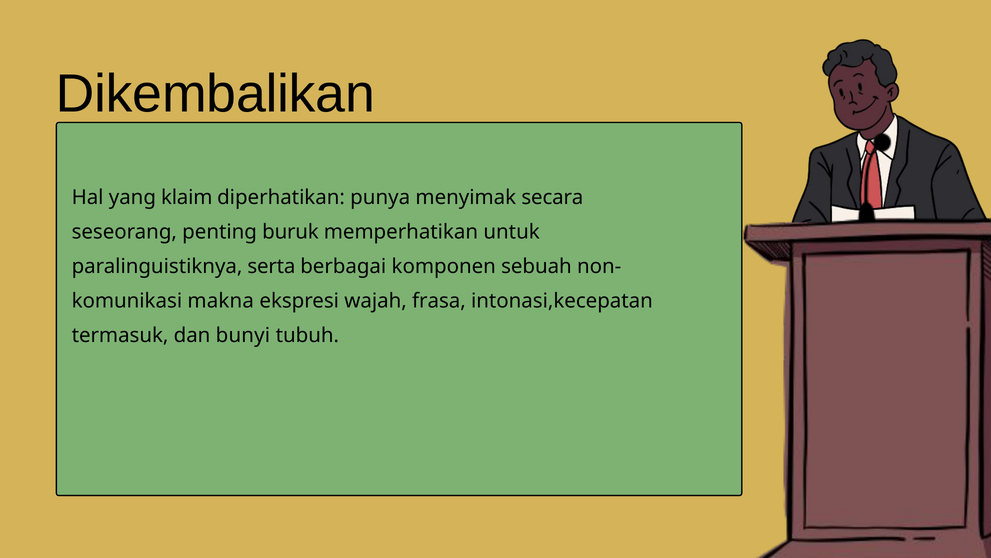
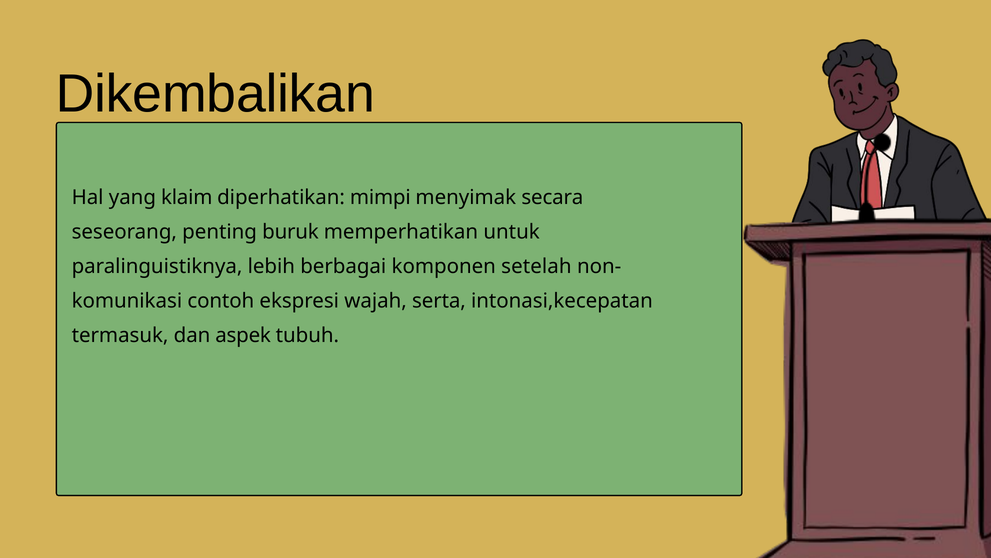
punya: punya -> mimpi
serta: serta -> lebih
sebuah: sebuah -> setelah
makna: makna -> contoh
frasa: frasa -> serta
bunyi: bunyi -> aspek
